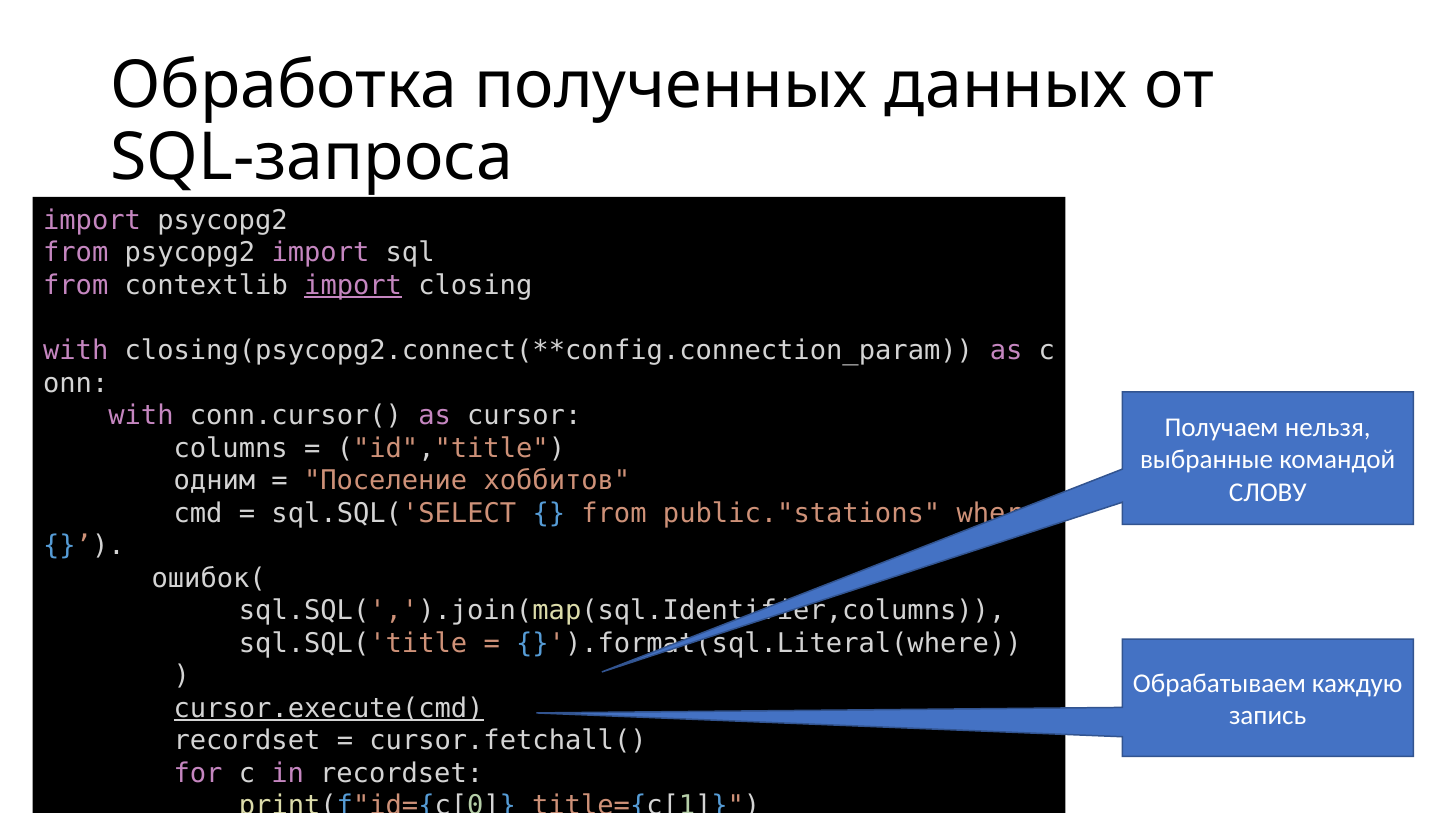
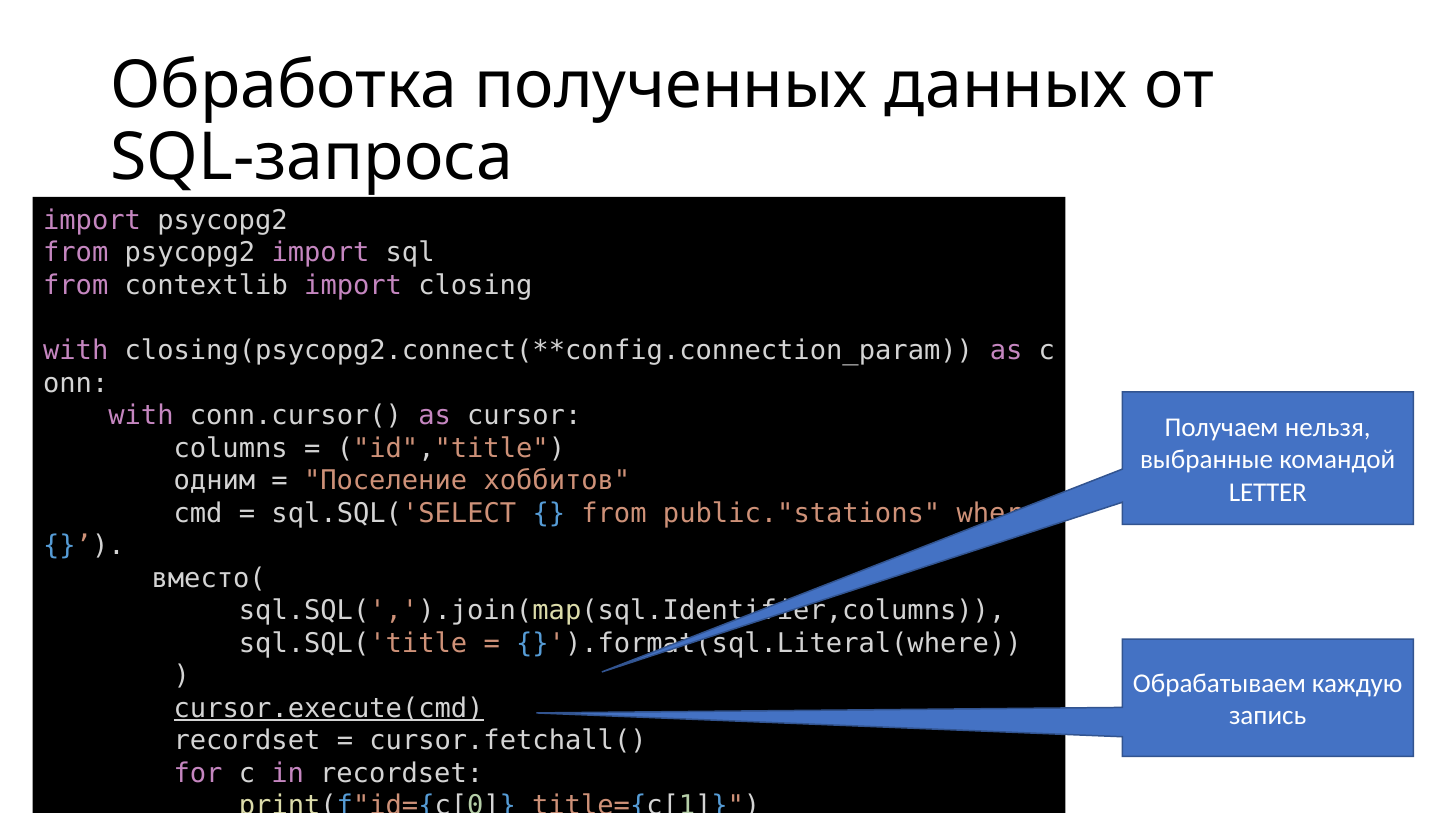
import at (353, 286) underline: present -> none
СЛОВУ: СЛОВУ -> LETTER
ошибок(: ошибок( -> вместо(
